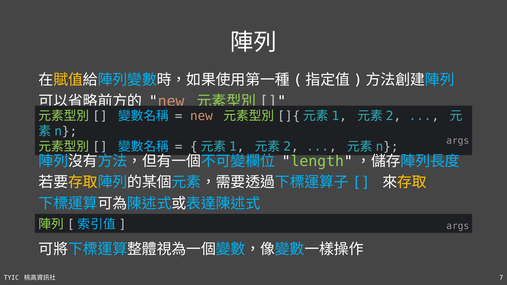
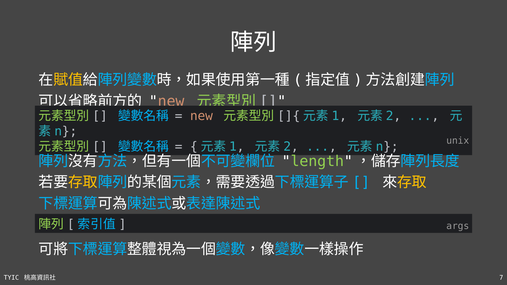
args at (458, 141): args -> unix
